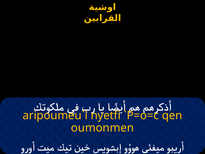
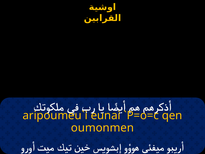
nyetfi: nyetfi -> eunai
